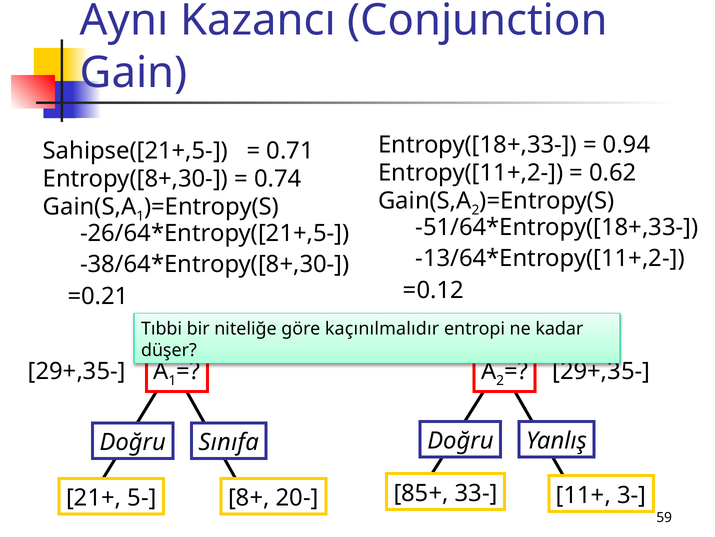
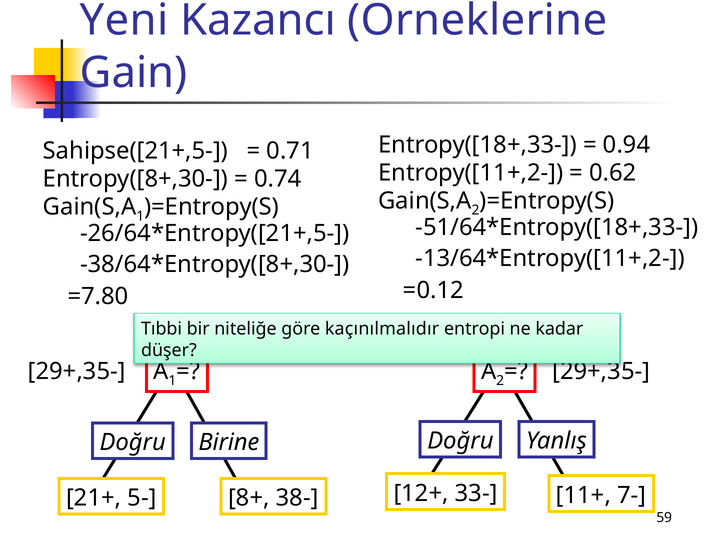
Aynı: Aynı -> Yeni
Conjunction: Conjunction -> Örneklerine
=0.21: =0.21 -> =7.80
Sınıfa: Sınıfa -> Birine
85+: 85+ -> 12+
3-: 3- -> 7-
20-: 20- -> 38-
